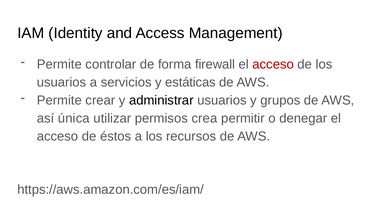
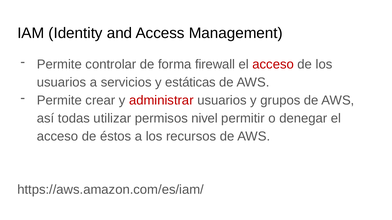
administrar colour: black -> red
única: única -> todas
crea: crea -> nivel
